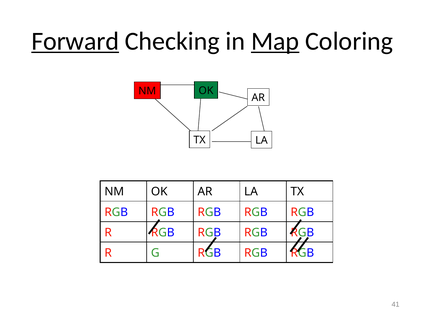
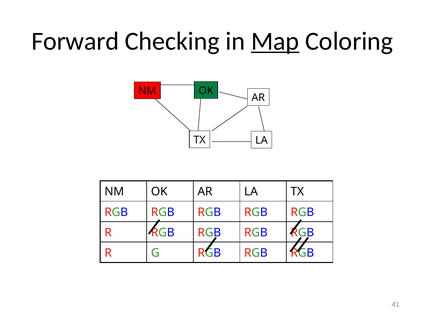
Forward underline: present -> none
